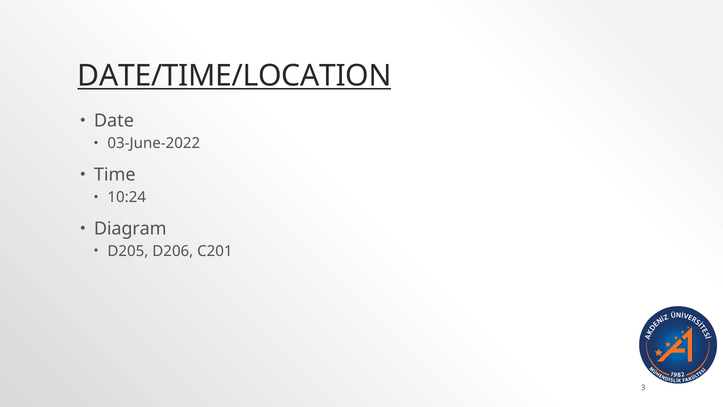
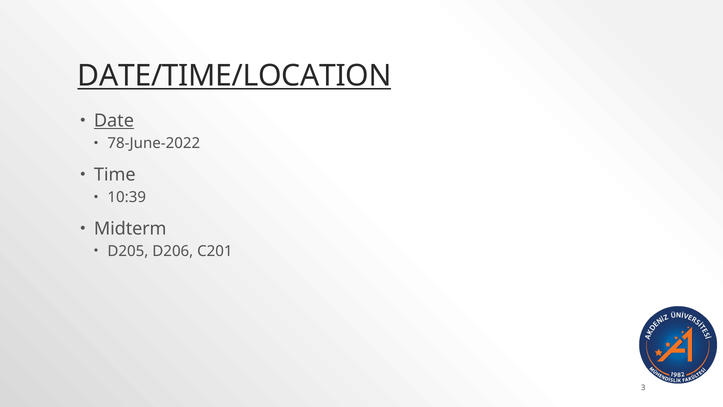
Date underline: none -> present
03-June-2022: 03-June-2022 -> 78-June-2022
10:24: 10:24 -> 10:39
Diagram: Diagram -> Midterm
